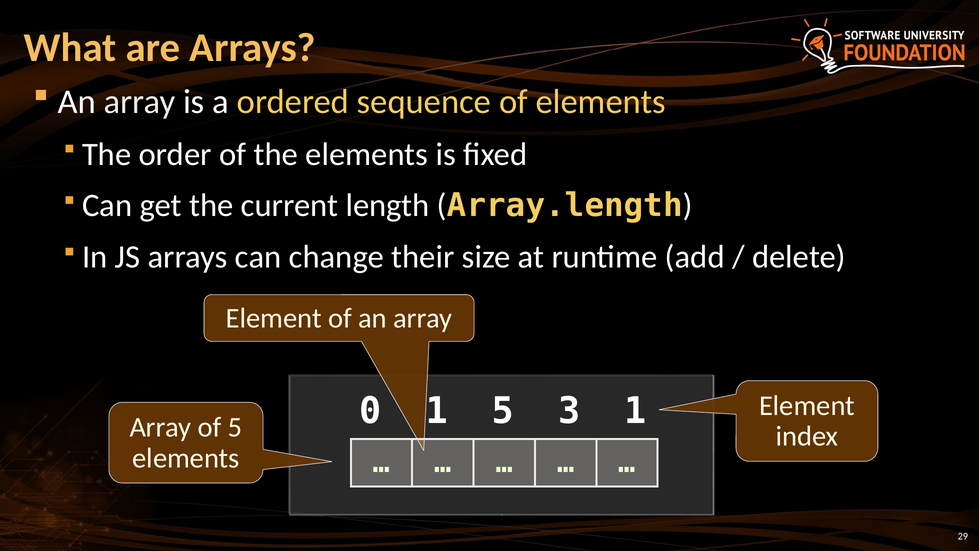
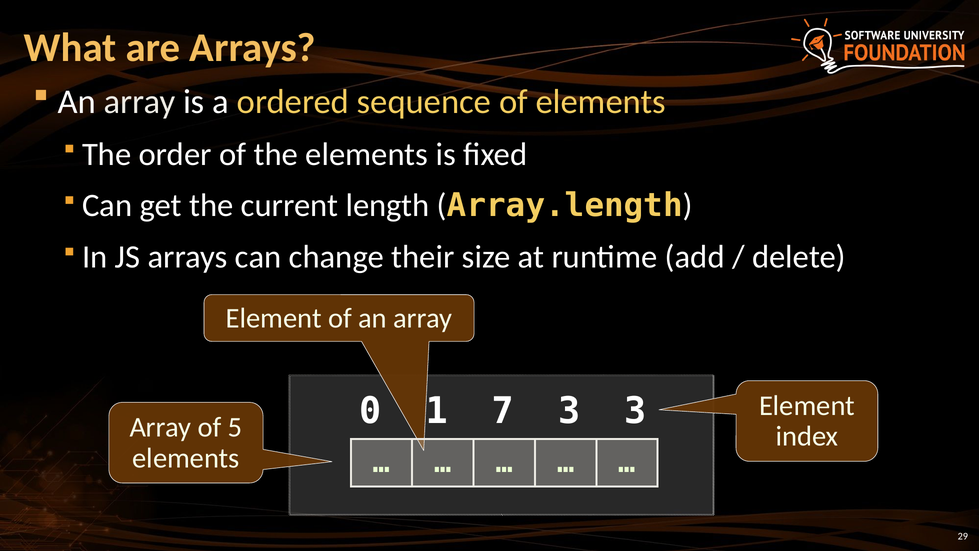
5 at (503, 411): 5 -> 7
3 1: 1 -> 3
